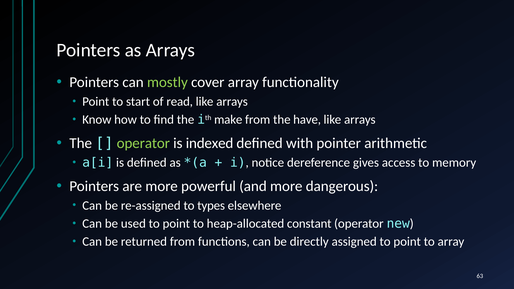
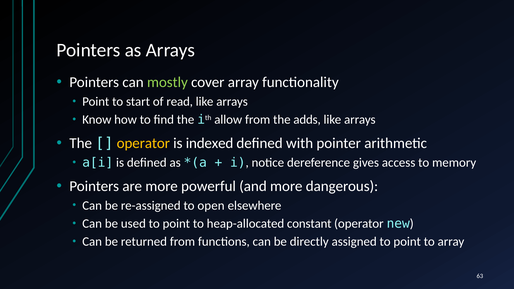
make: make -> allow
have: have -> adds
operator at (143, 143) colour: light green -> yellow
types: types -> open
